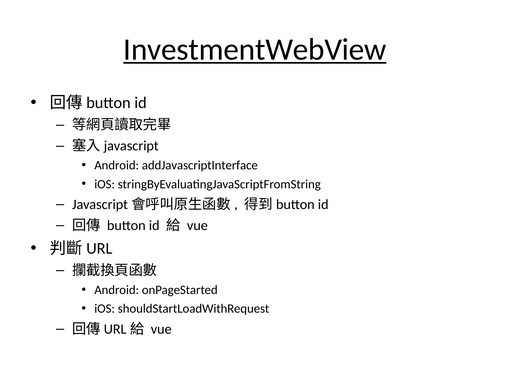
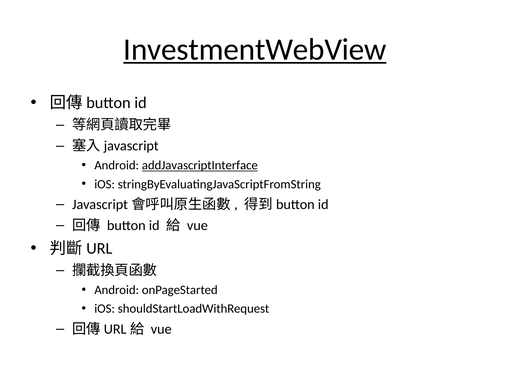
addJavascriptInterface underline: none -> present
